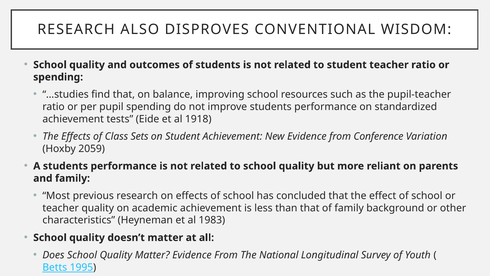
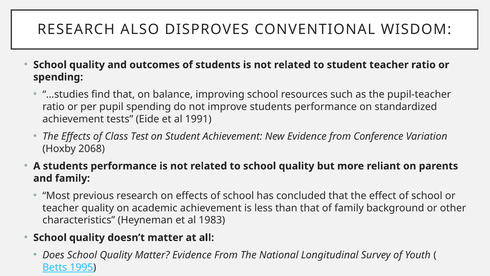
1918: 1918 -> 1991
Sets: Sets -> Test
2059: 2059 -> 2068
